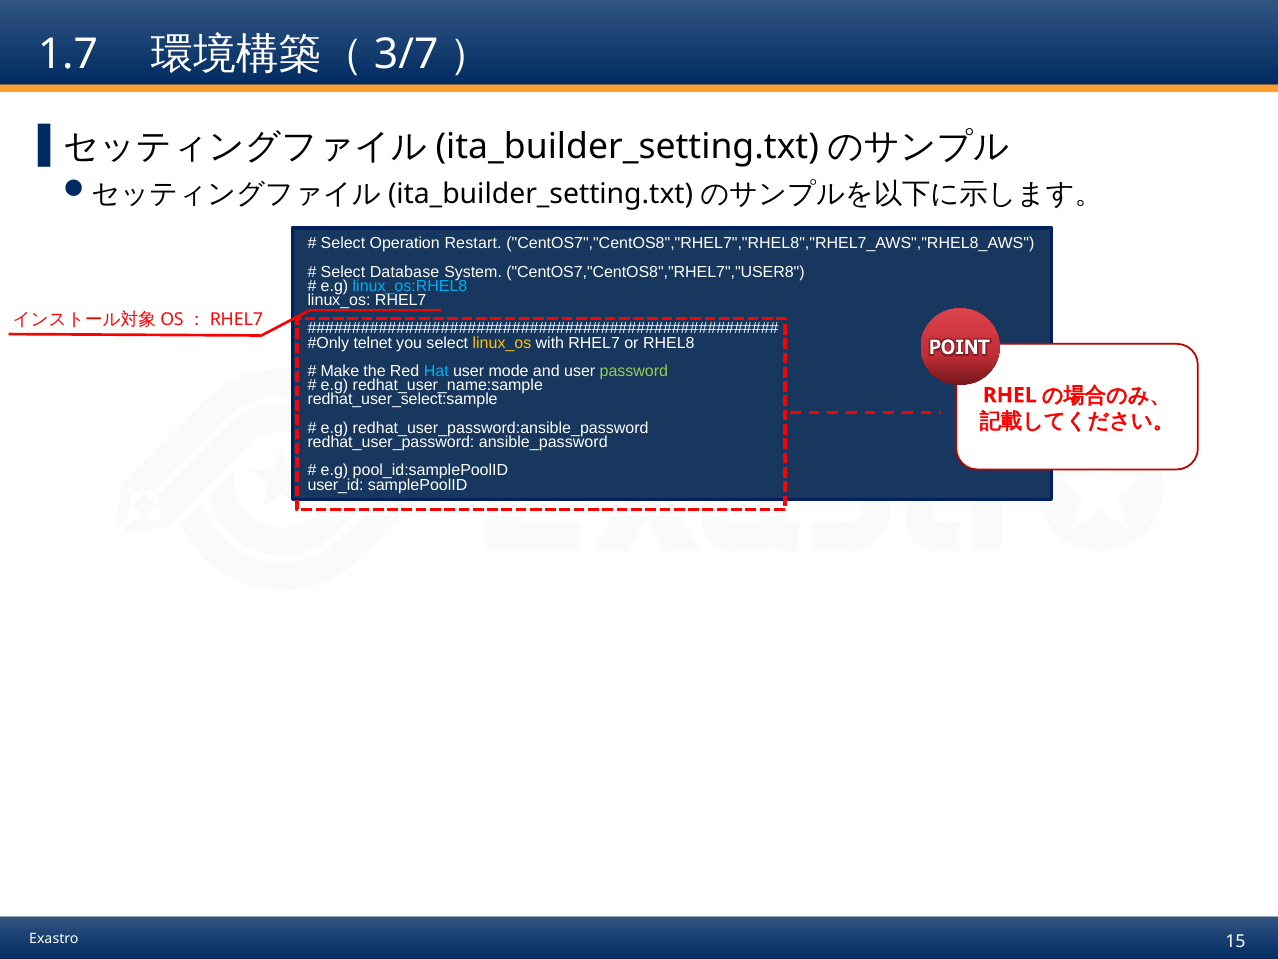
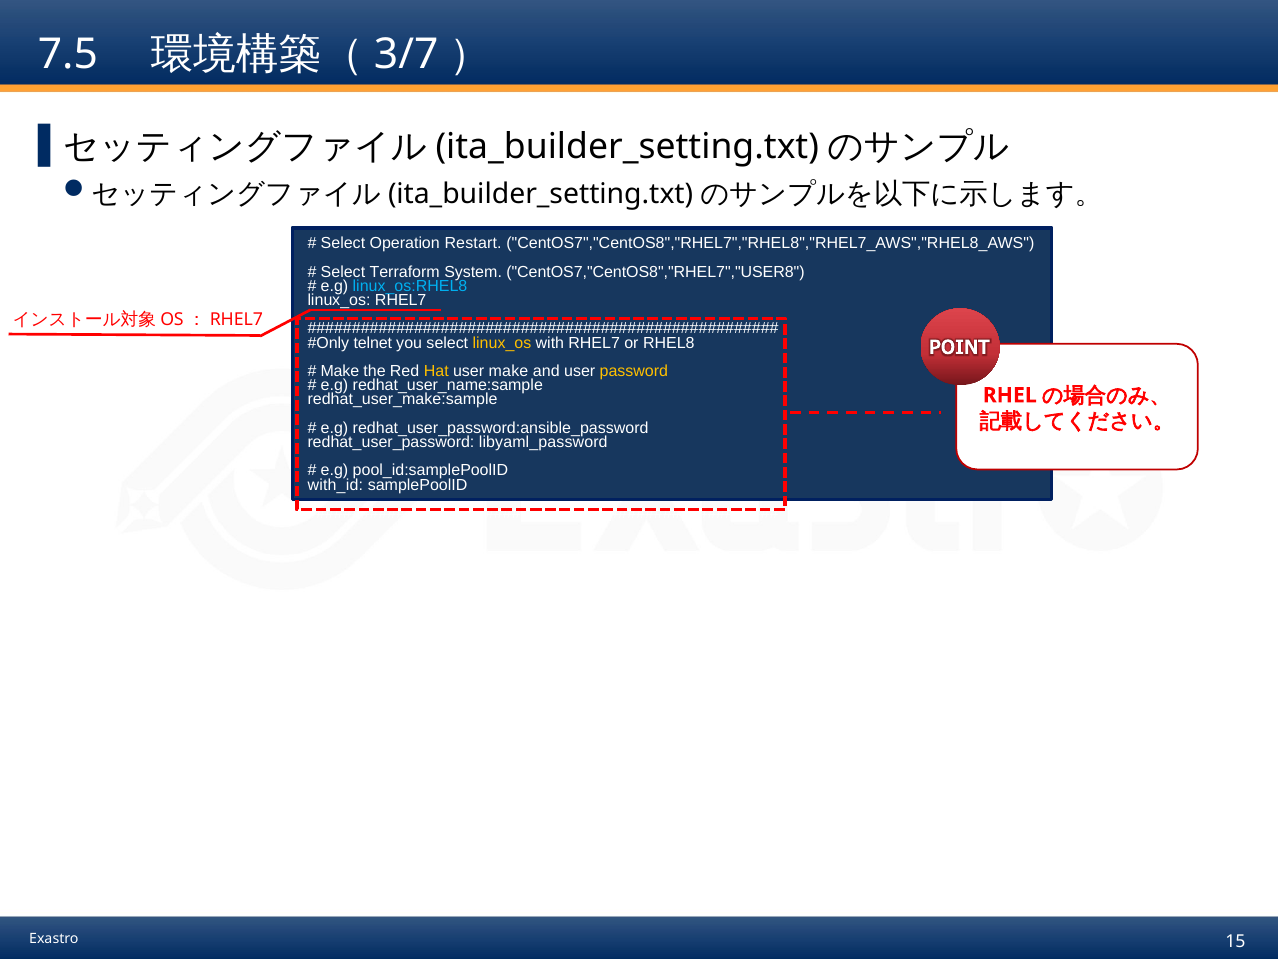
1.7: 1.7 -> 7.5
Database: Database -> Terraform
Hat colour: light blue -> yellow
user mode: mode -> make
password colour: light green -> yellow
redhat_user_select:sample: redhat_user_select:sample -> redhat_user_make:sample
ansible_password: ansible_password -> libyaml_password
user_id: user_id -> with_id
